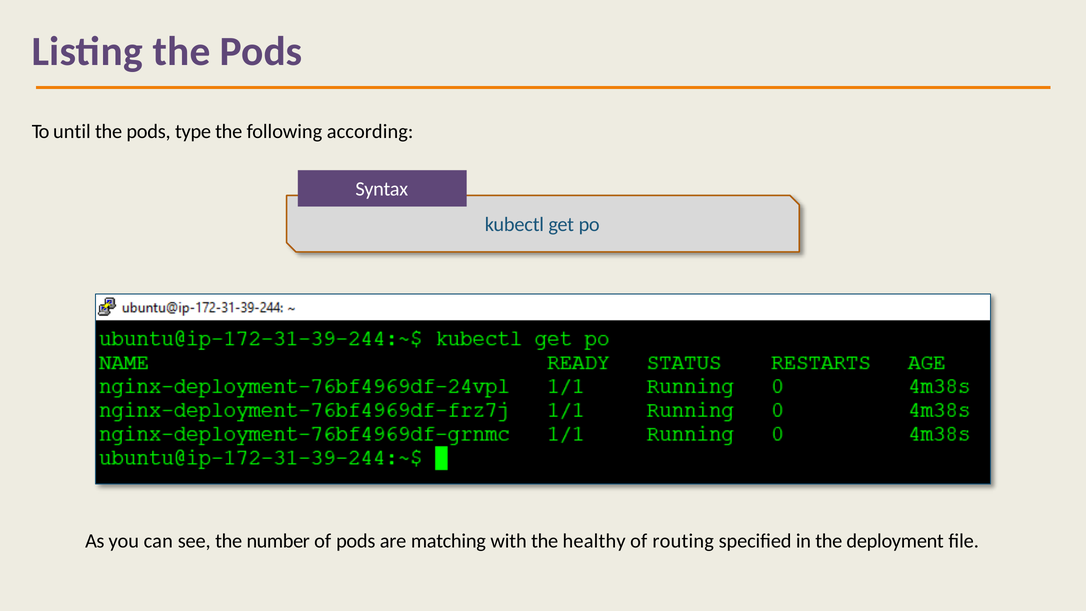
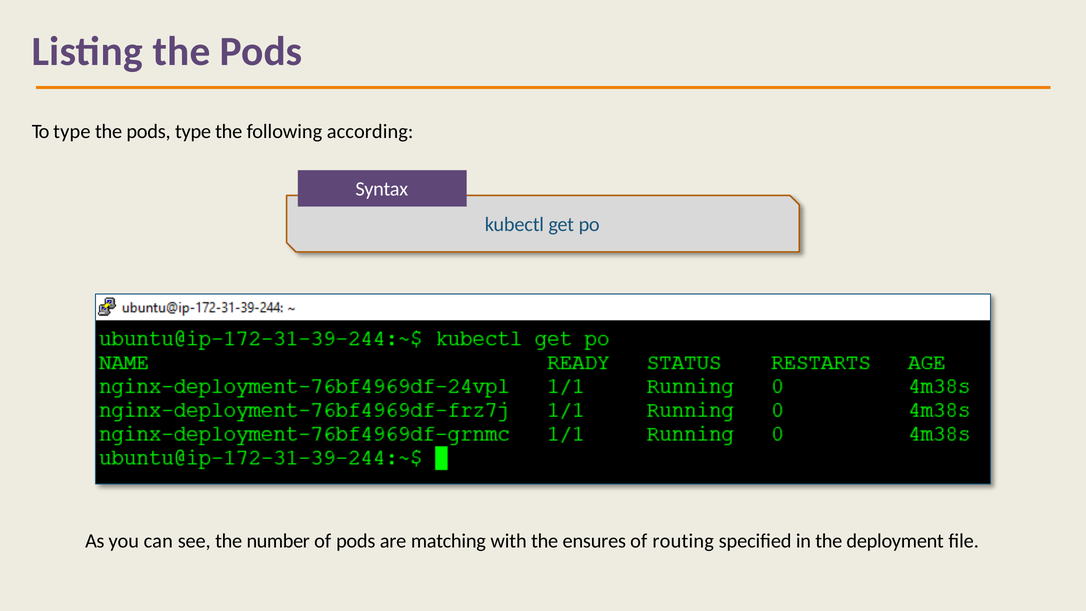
To until: until -> type
healthy: healthy -> ensures
